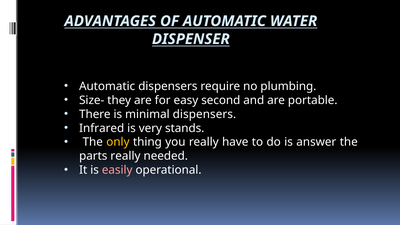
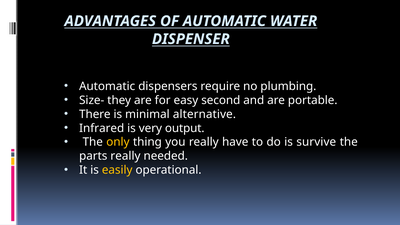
minimal dispensers: dispensers -> alternative
stands: stands -> output
answer: answer -> survive
easily colour: pink -> yellow
